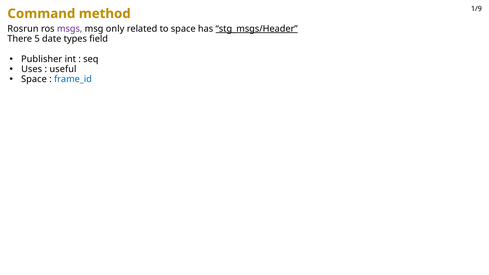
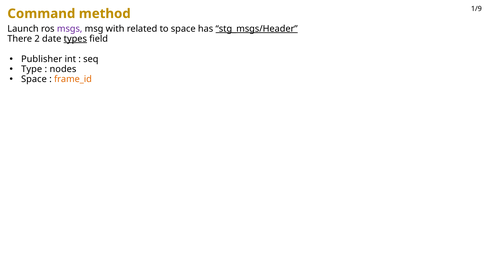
Rosrun: Rosrun -> Launch
only: only -> with
5: 5 -> 2
types underline: none -> present
Uses: Uses -> Type
useful: useful -> nodes
frame_id colour: blue -> orange
